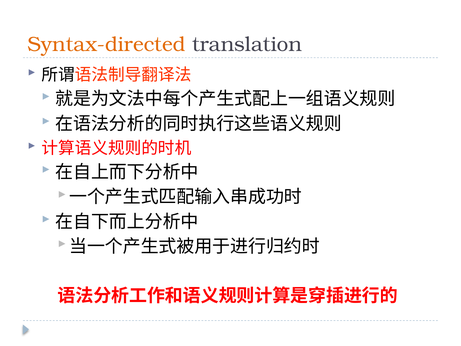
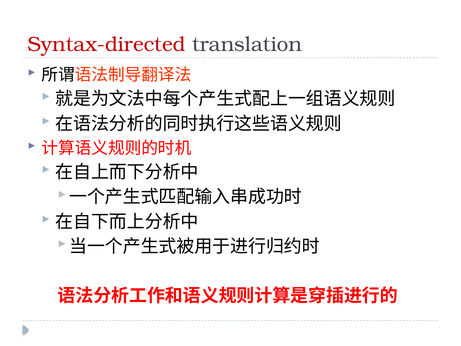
Syntax-directed colour: orange -> red
